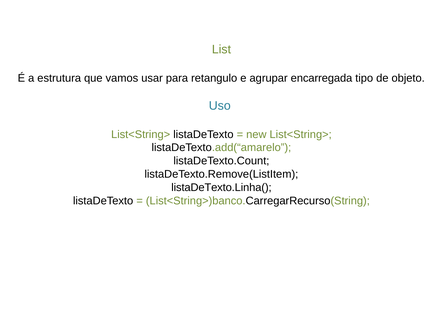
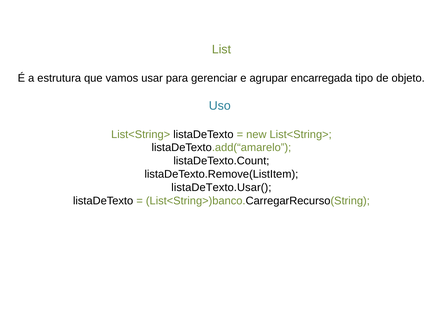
retangulo: retangulo -> gerenciar
listaDeTexto.Linha(: listaDeTexto.Linha( -> listaDeTexto.Usar(
